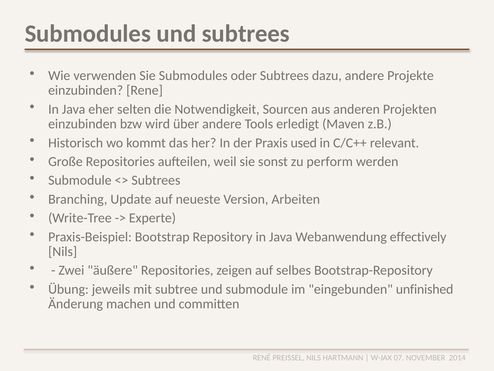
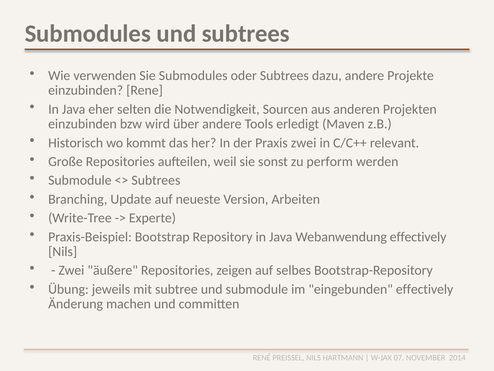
Praxis used: used -> zwei
eingebunden unfinished: unfinished -> effectively
